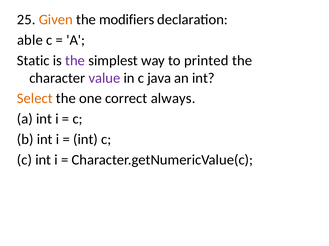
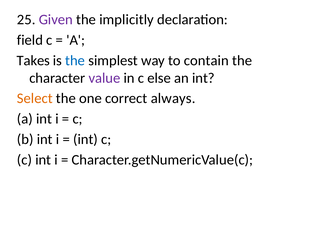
Given colour: orange -> purple
modifiers: modifiers -> implicitly
able: able -> field
Static: Static -> Takes
the at (75, 61) colour: purple -> blue
printed: printed -> contain
java: java -> else
